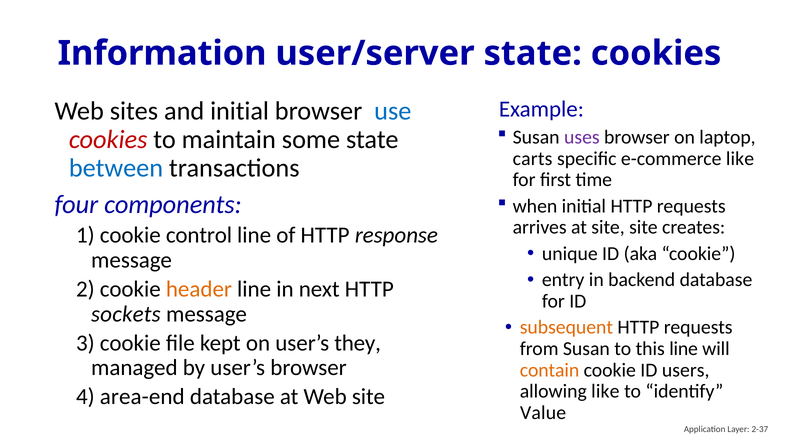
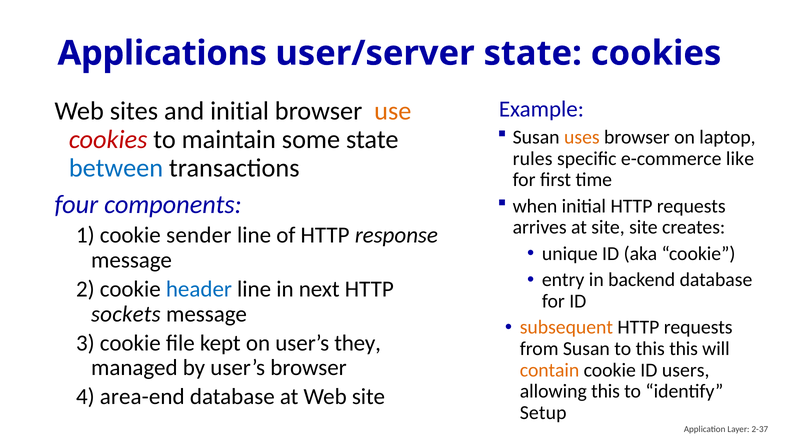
Information: Information -> Applications
use colour: blue -> orange
uses colour: purple -> orange
carts: carts -> rules
control: control -> sender
header colour: orange -> blue
this line: line -> this
allowing like: like -> this
Value: Value -> Setup
